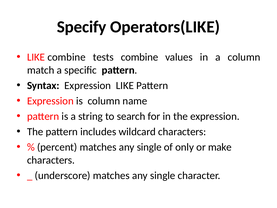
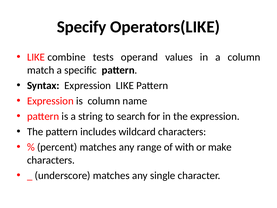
tests combine: combine -> operand
percent matches any single: single -> range
only: only -> with
